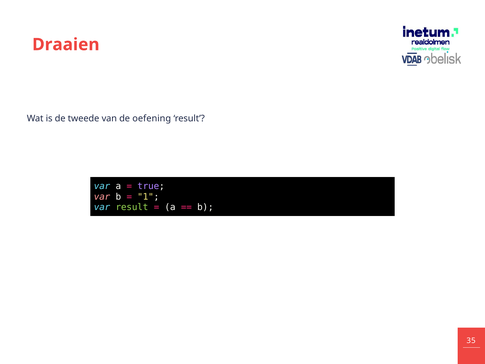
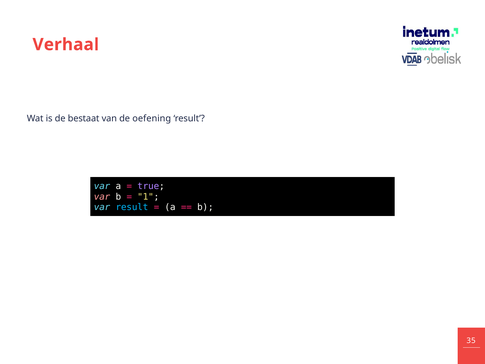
Draaien: Draaien -> Verhaal
tweede: tweede -> bestaat
result at (132, 207) colour: light green -> light blue
